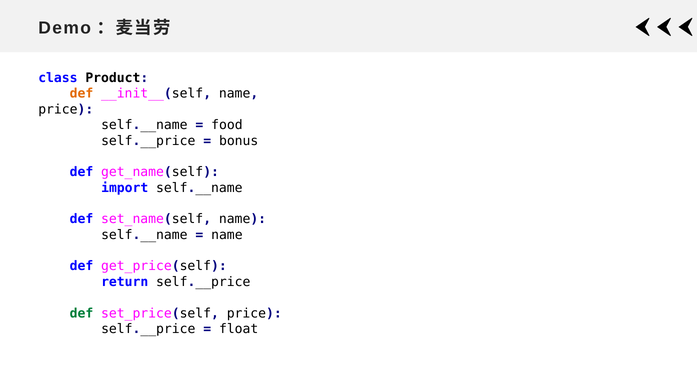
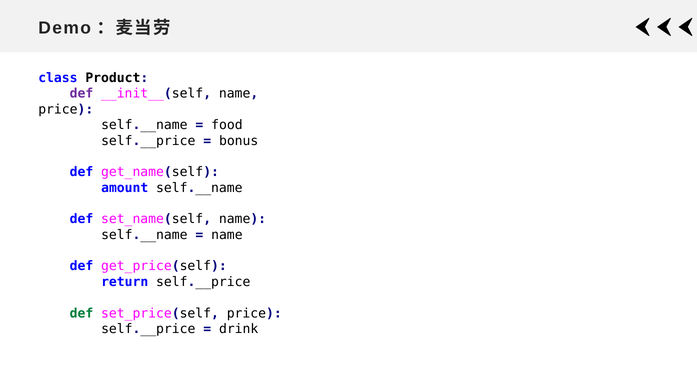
def at (81, 94) colour: orange -> purple
import: import -> amount
float: float -> drink
